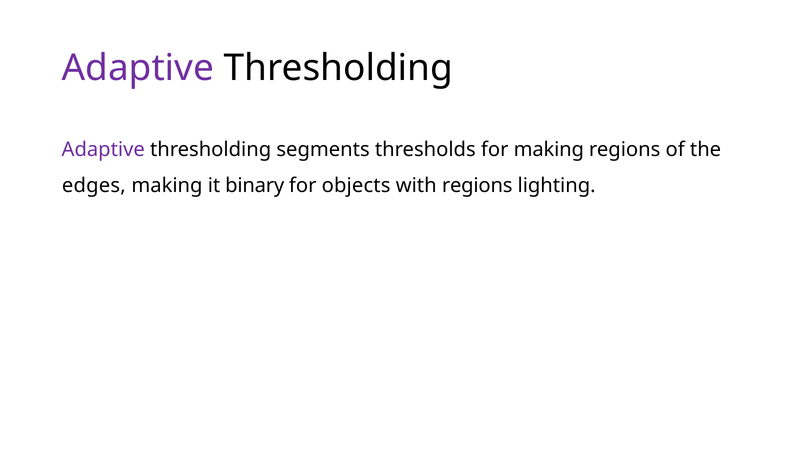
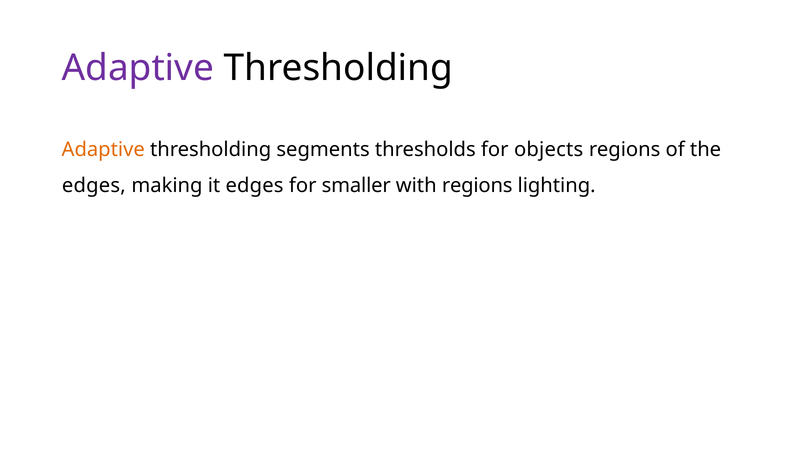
Adaptive at (103, 150) colour: purple -> orange
for making: making -> objects
it binary: binary -> edges
objects: objects -> smaller
